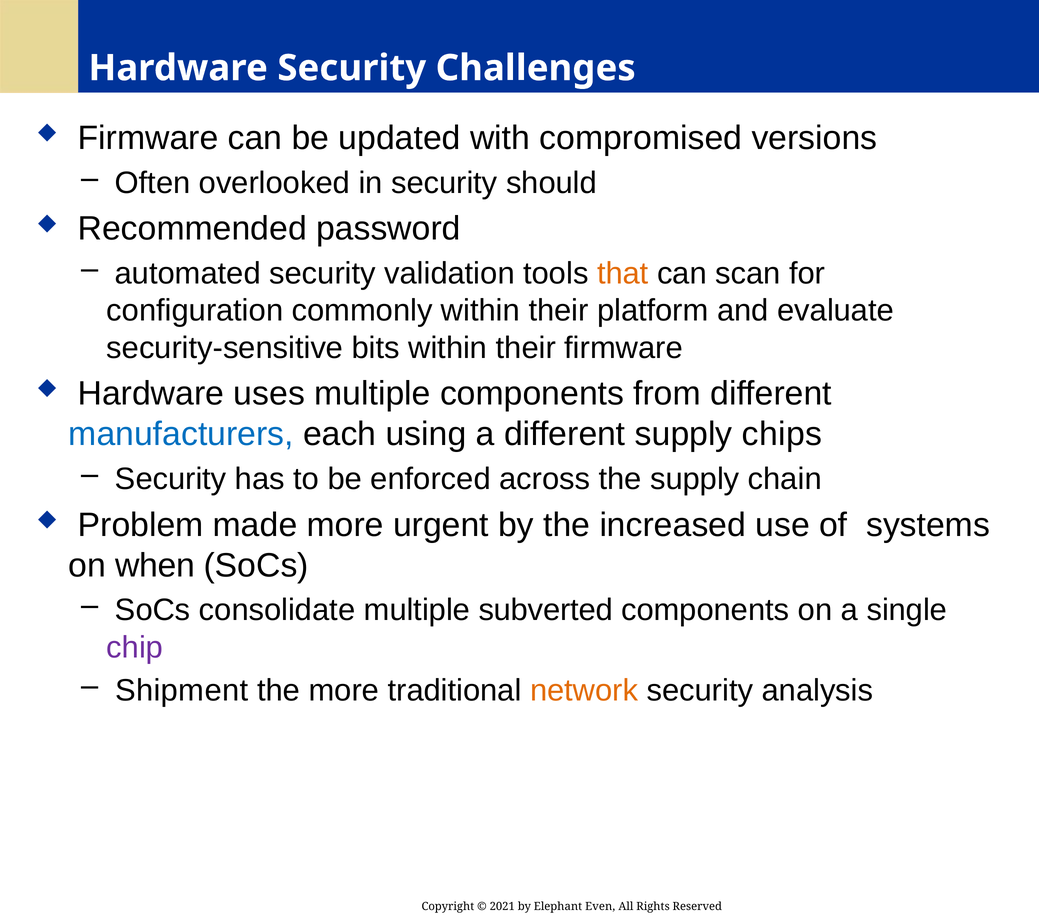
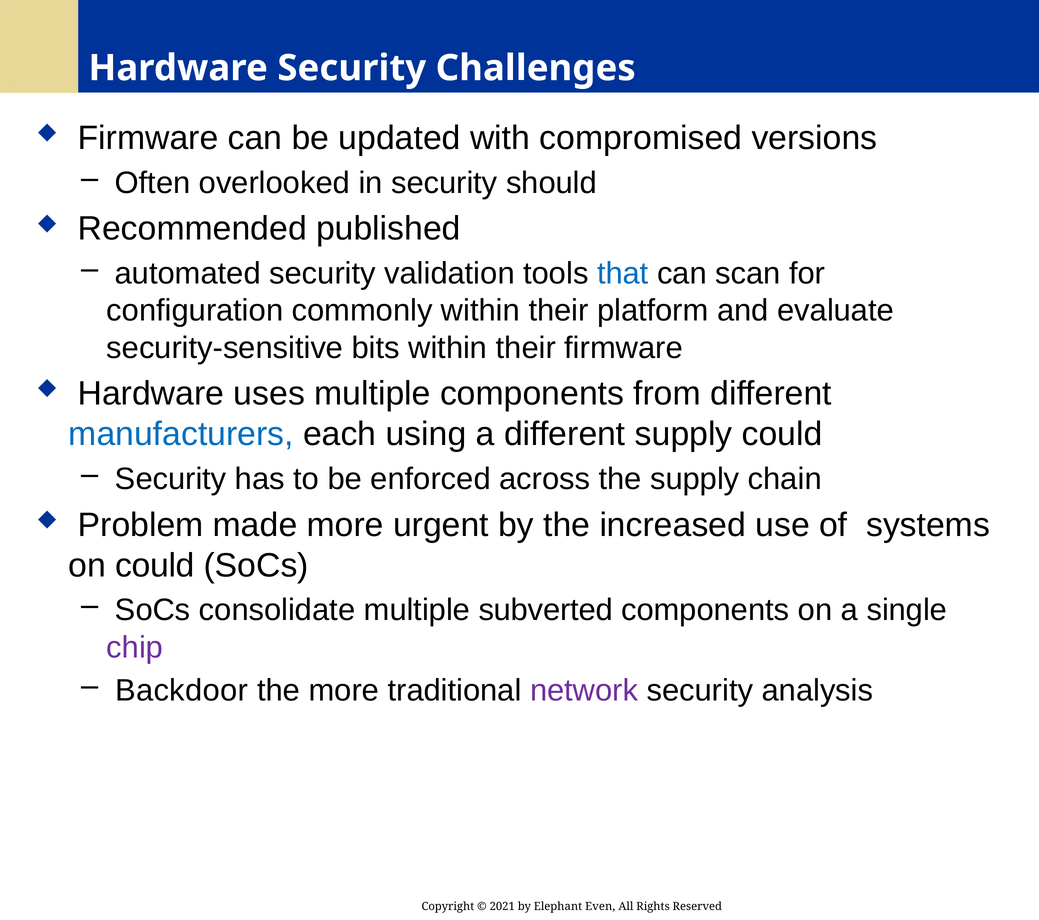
password: password -> published
that colour: orange -> blue
supply chips: chips -> could
on when: when -> could
Shipment: Shipment -> Backdoor
network colour: orange -> purple
